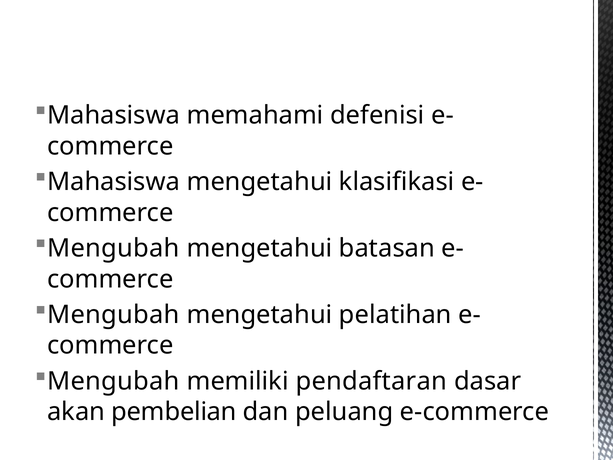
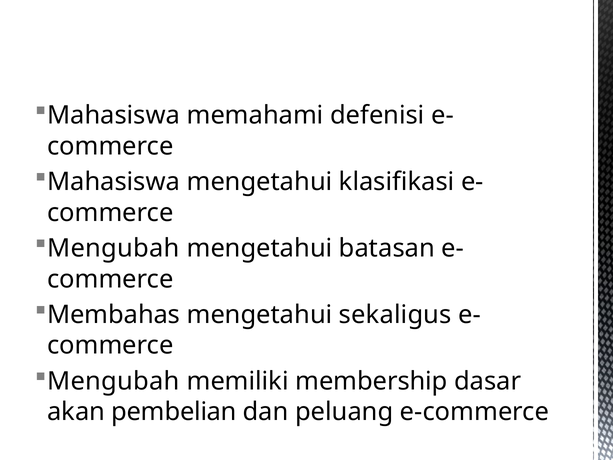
Mengubah at (113, 315): Mengubah -> Membahas
pelatihan: pelatihan -> sekaligus
pendaftaran: pendaftaran -> membership
